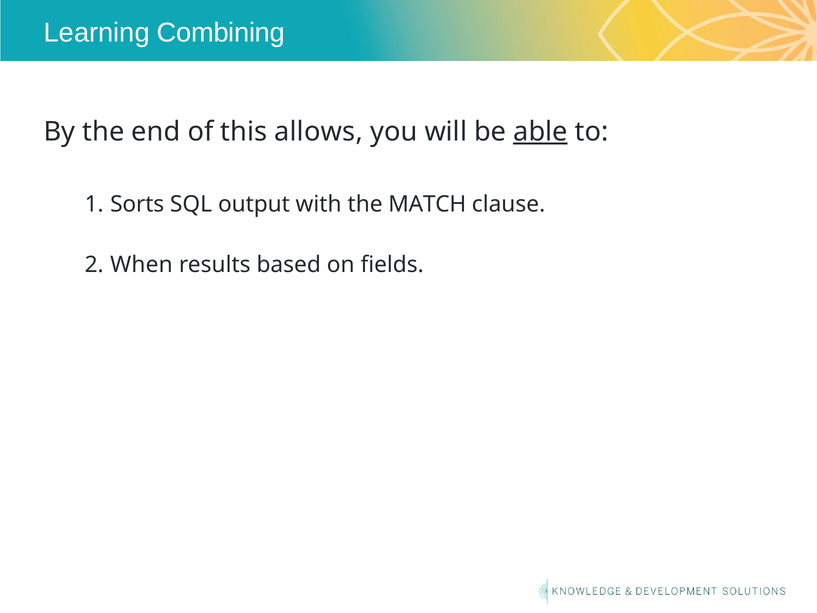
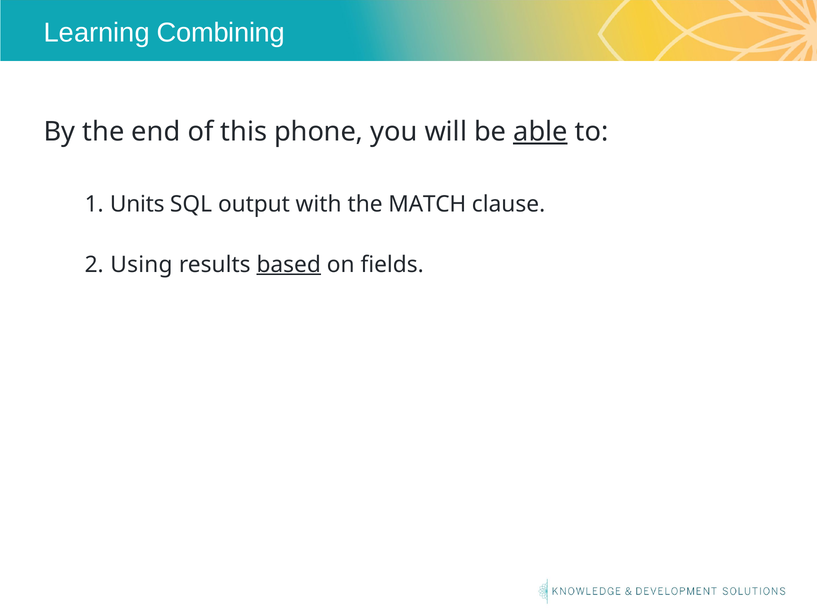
allows: allows -> phone
Sorts: Sorts -> Units
When: When -> Using
based underline: none -> present
